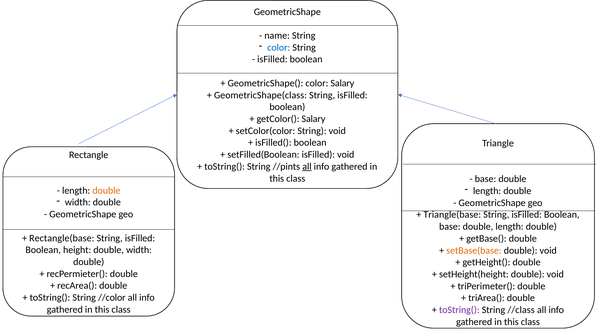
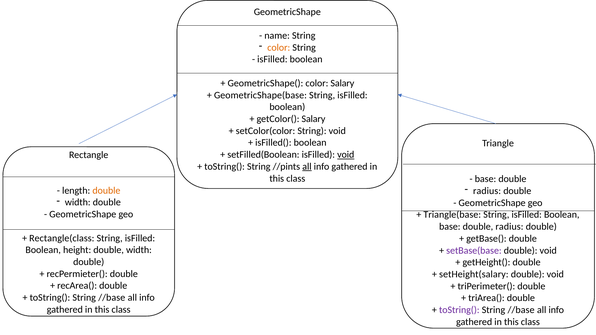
color at (279, 48) colour: blue -> orange
GeometricShape(class: GeometricShape(class -> GeometricShape(base
void at (346, 155) underline: none -> present
length at (487, 191): length -> radius
double length: length -> radius
Rectangle(base: Rectangle(base -> Rectangle(class
setBase(base colour: orange -> purple
setHeight(height: setHeight(height -> setHeight(salary
//color at (112, 298): //color -> //base
//class at (521, 310): //class -> //base
